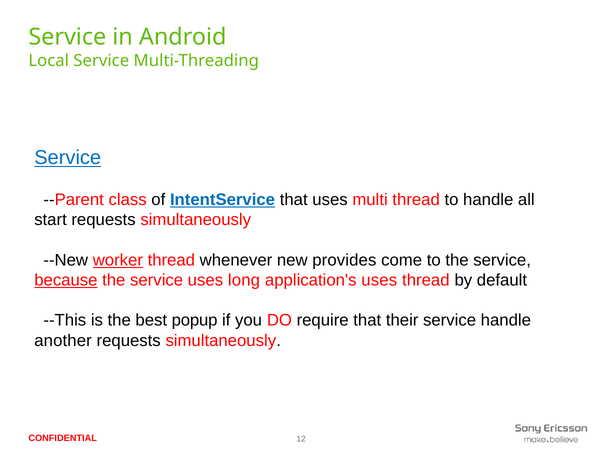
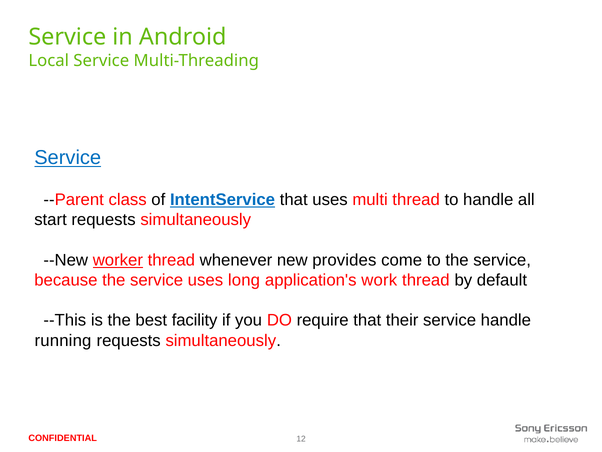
because underline: present -> none
application's uses: uses -> work
popup: popup -> facility
another: another -> running
